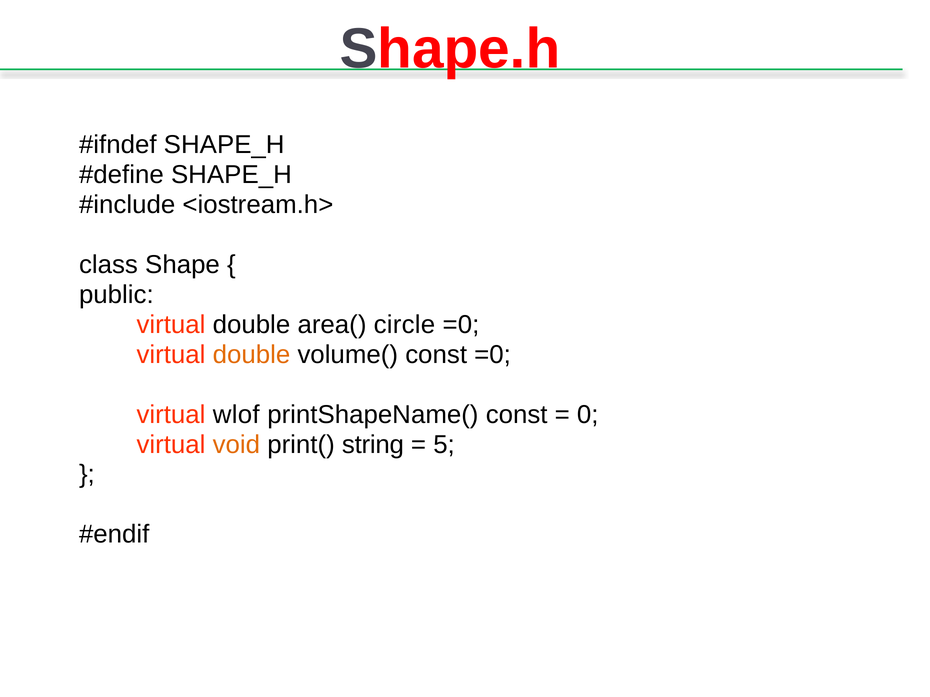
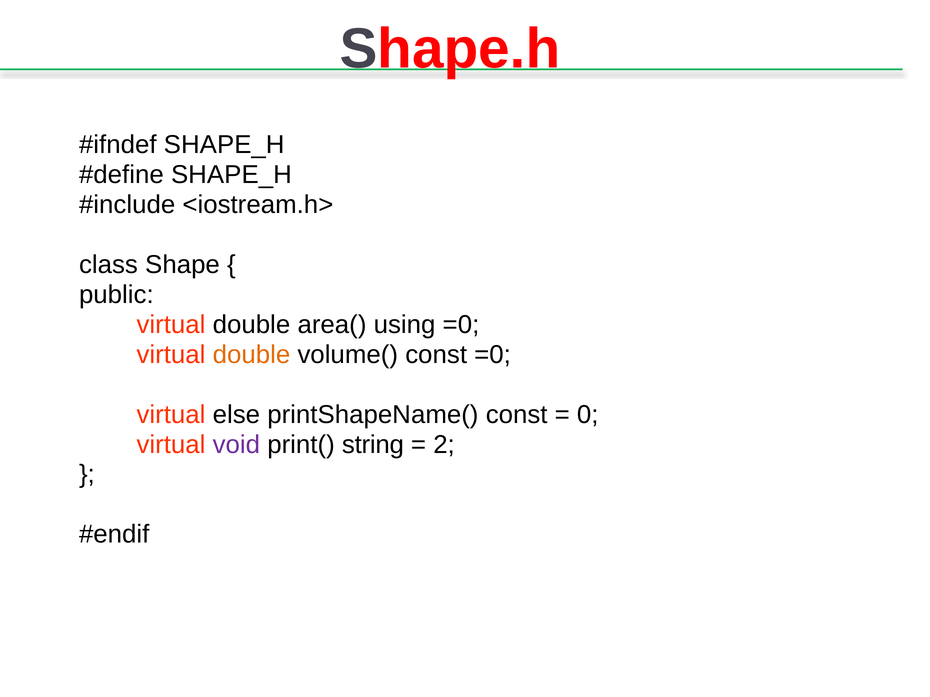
circle: circle -> using
wlof: wlof -> else
void colour: orange -> purple
5: 5 -> 2
